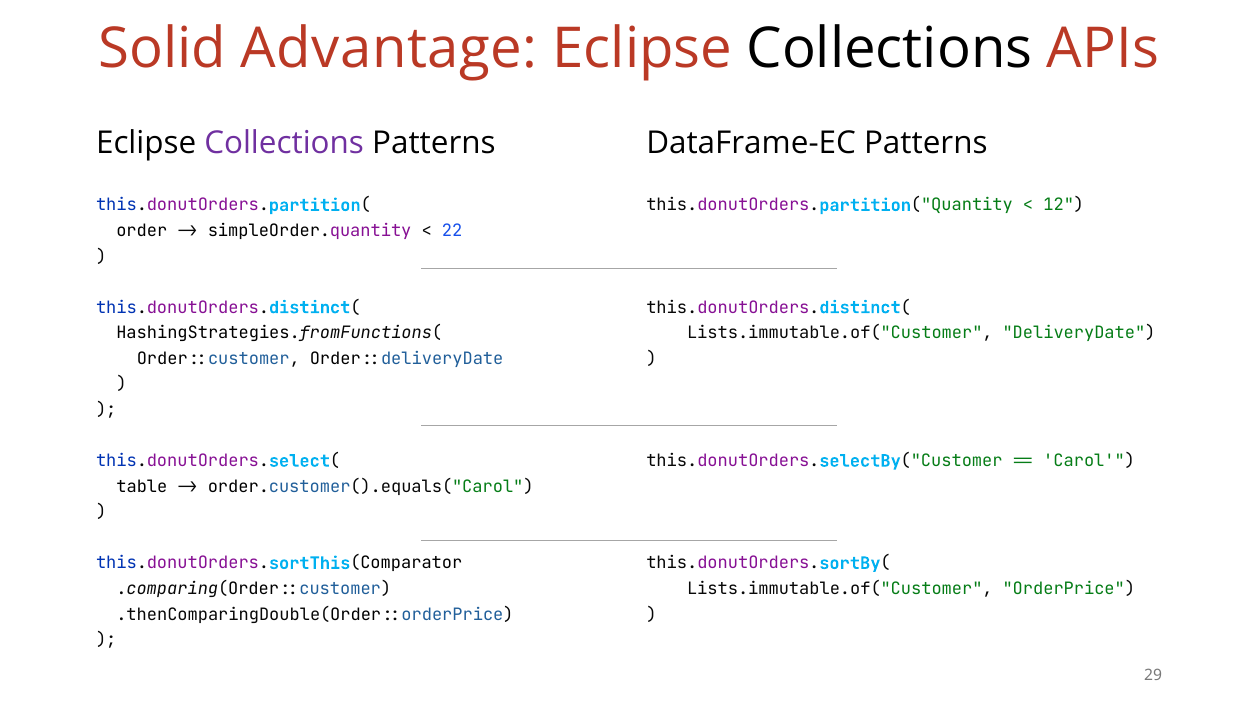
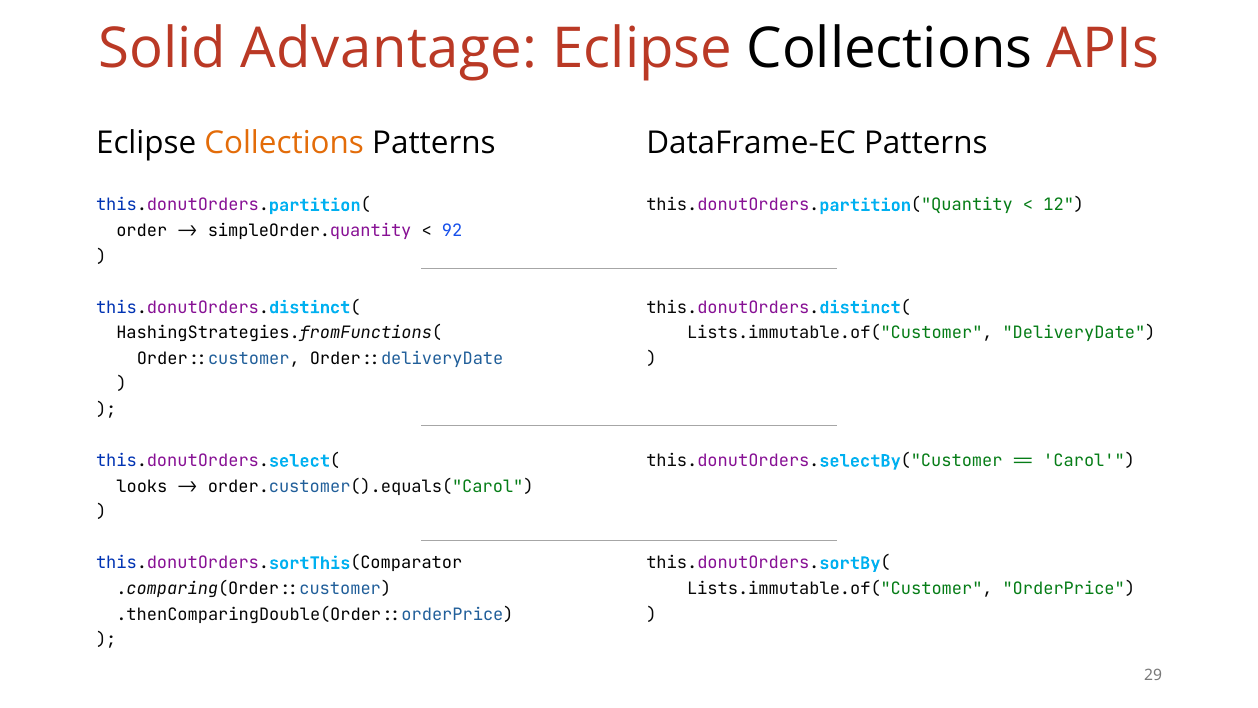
Collections at (284, 143) colour: purple -> orange
22: 22 -> 92
table: table -> looks
